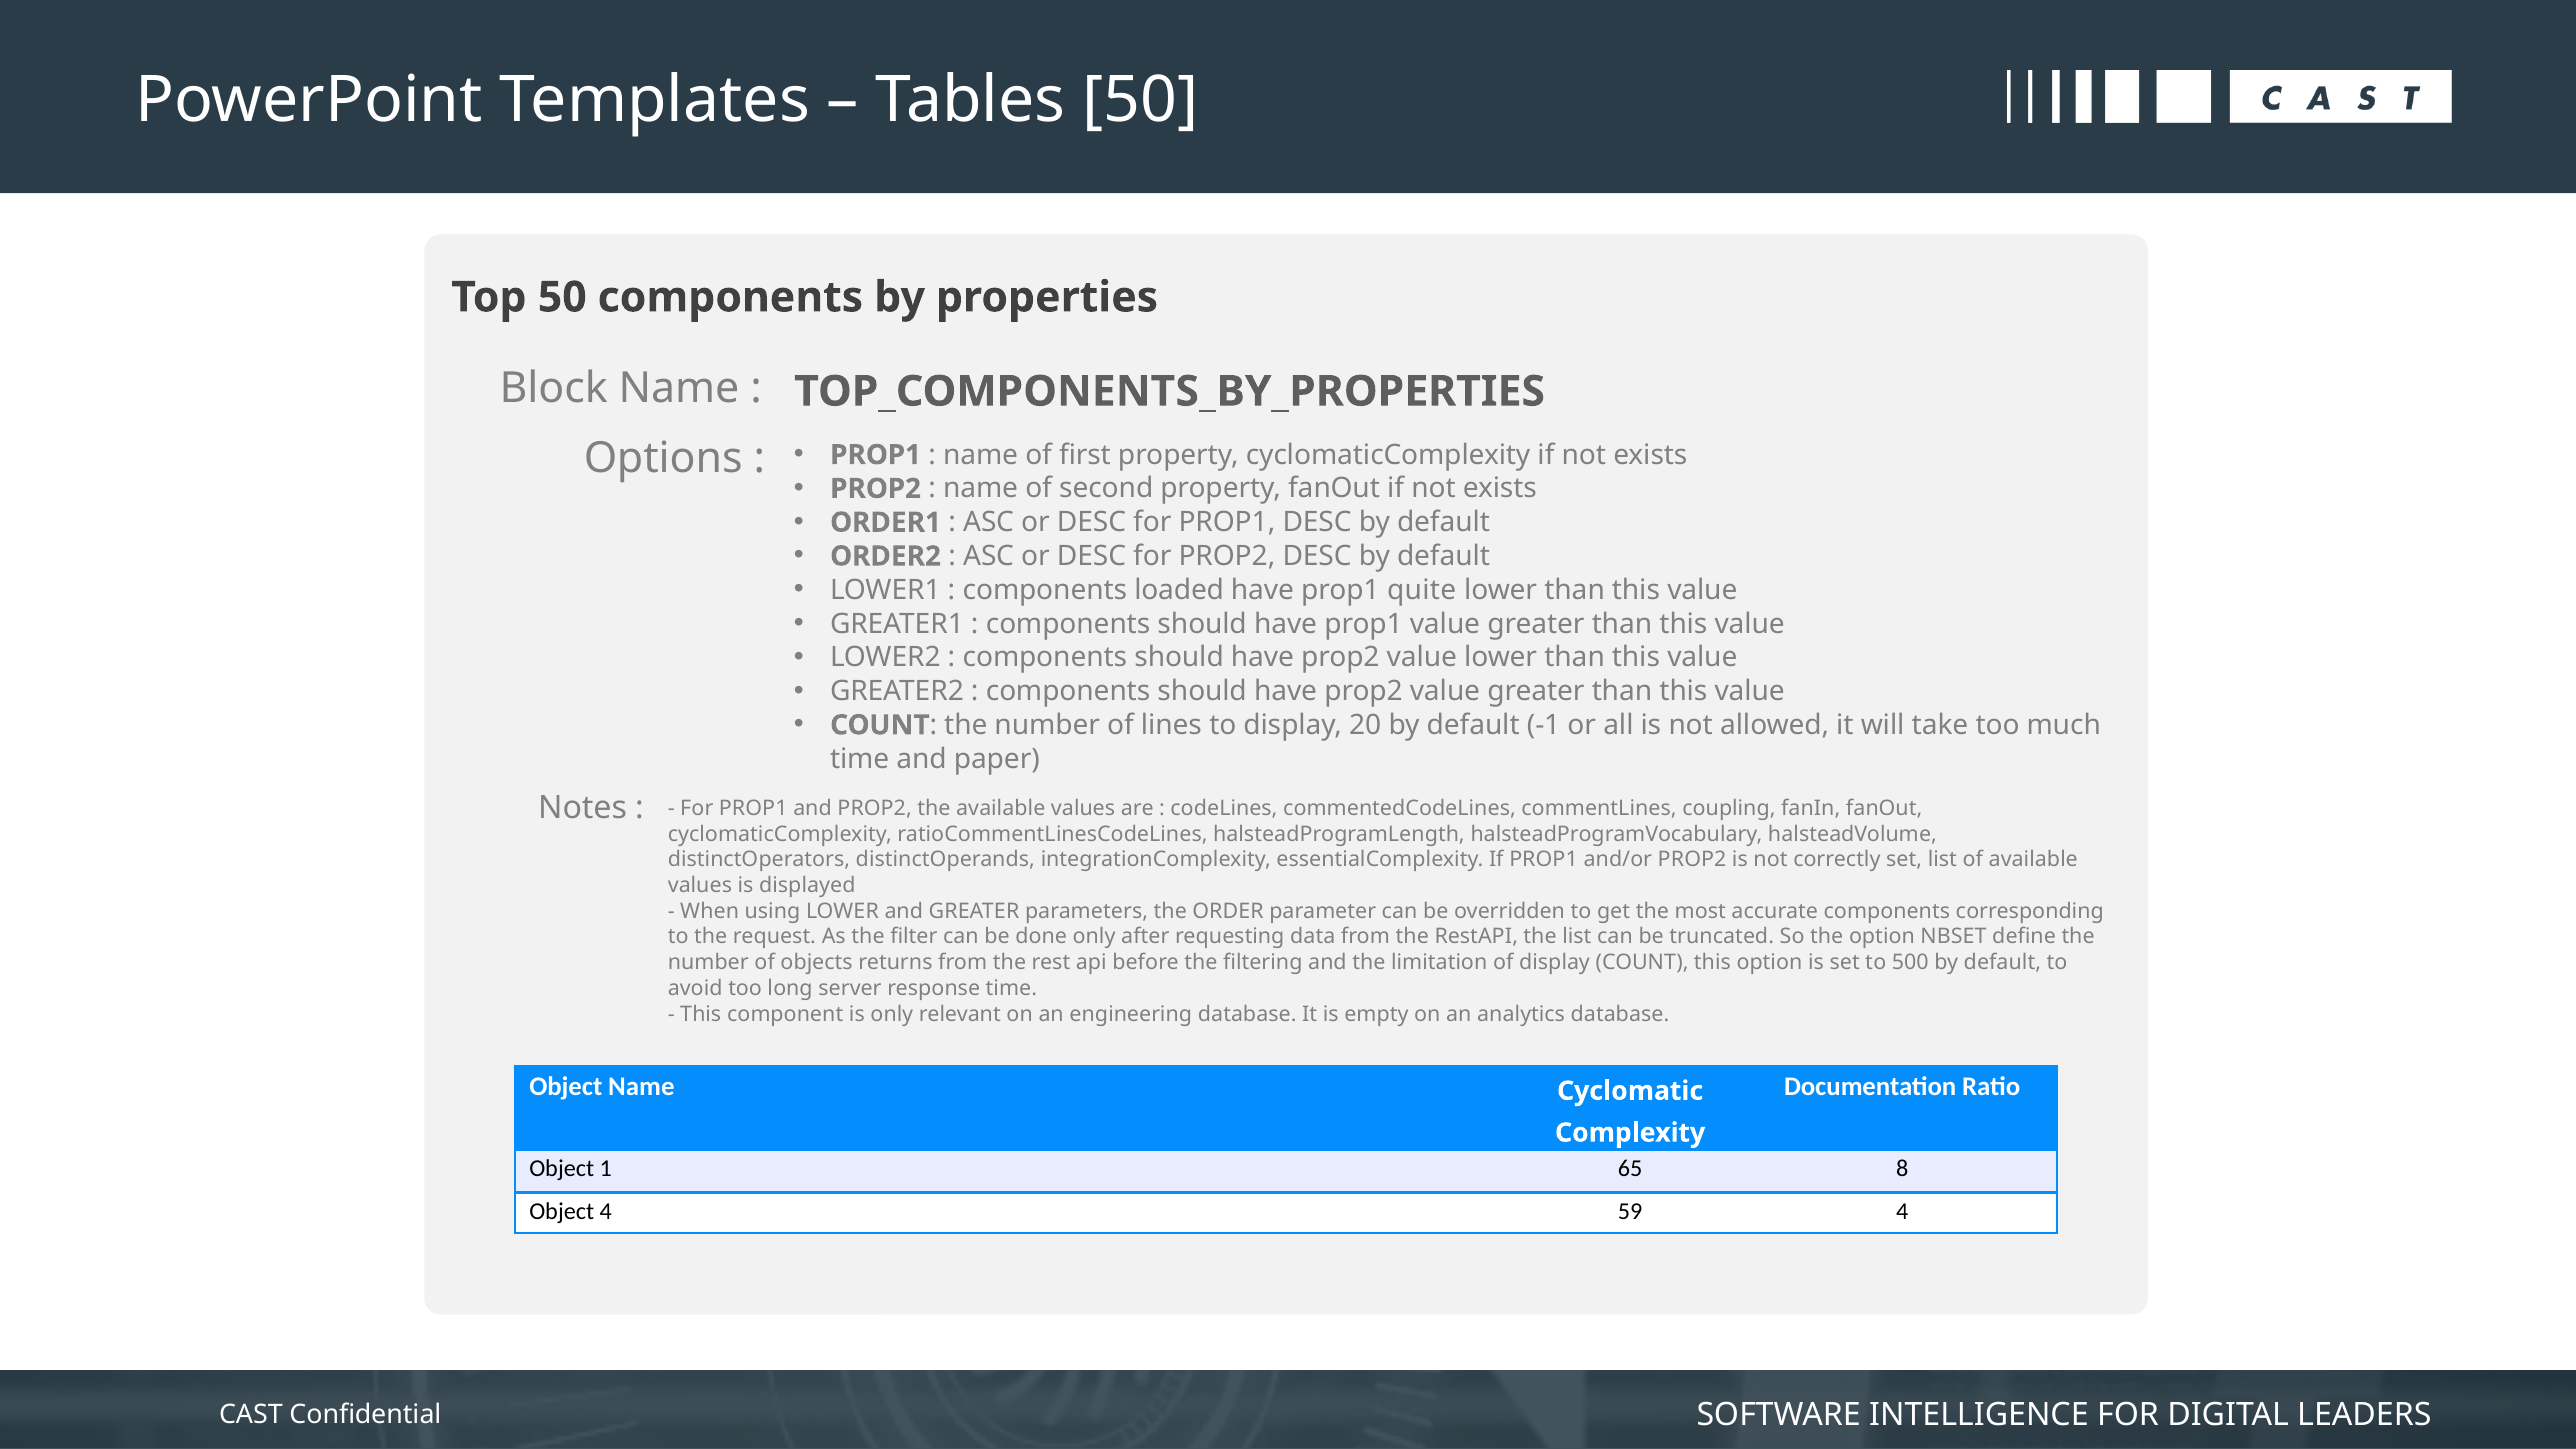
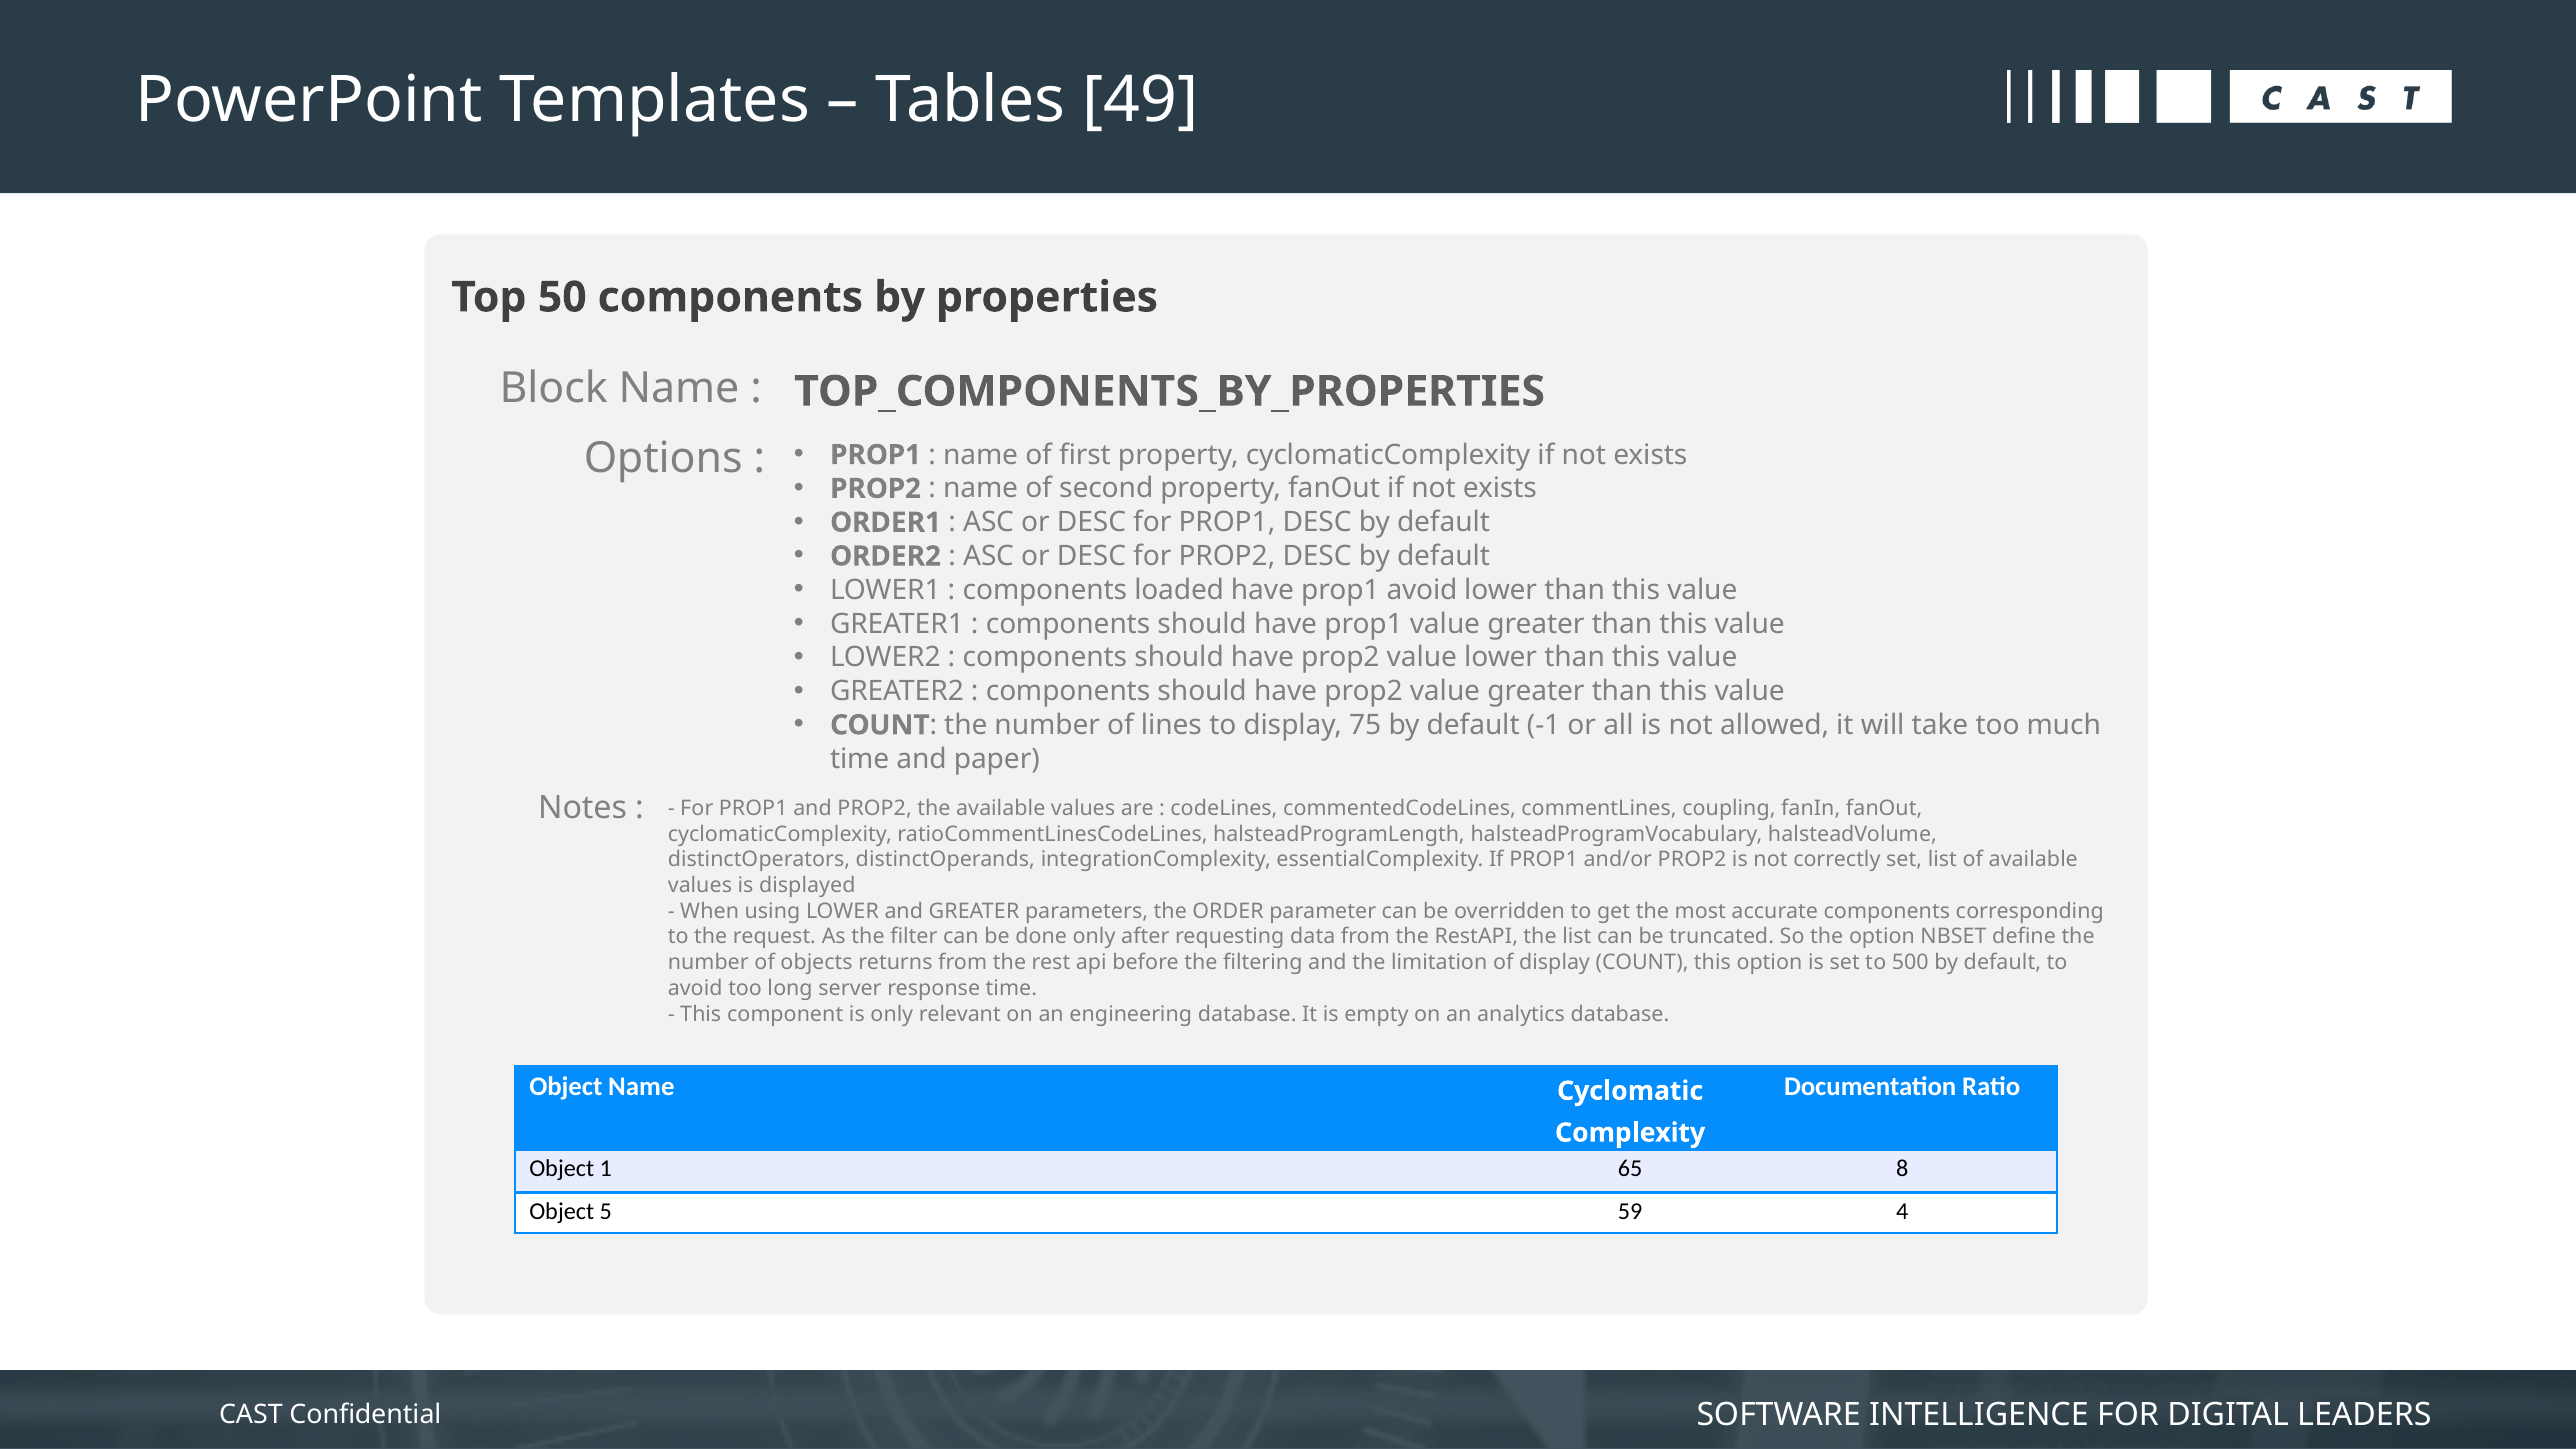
Tables 50: 50 -> 49
prop1 quite: quite -> avoid
20: 20 -> 75
Object 4: 4 -> 5
